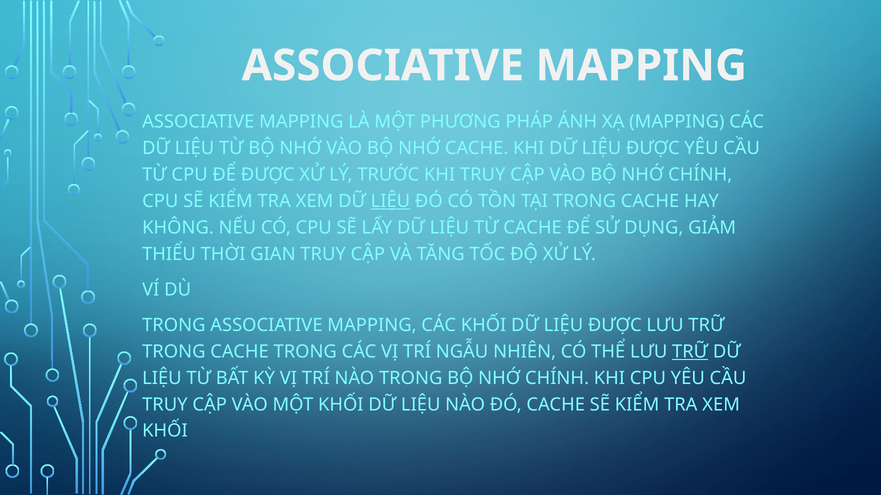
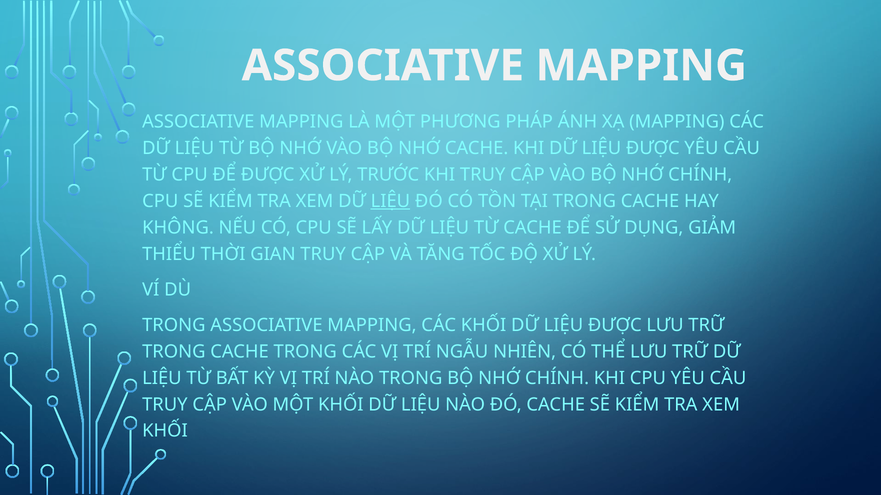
TRỮ at (690, 352) underline: present -> none
